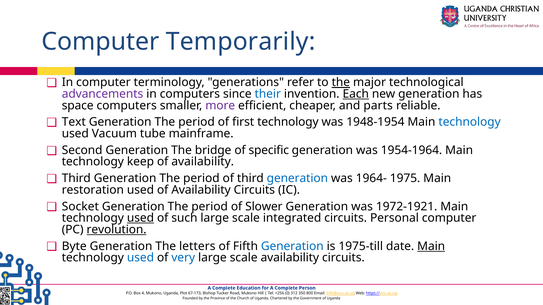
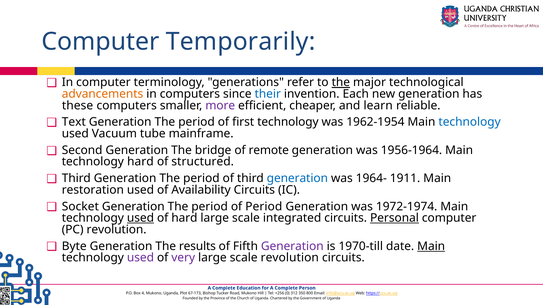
advancements colour: purple -> orange
Each underline: present -> none
space: space -> these
parts: parts -> learn
1948-1954: 1948-1954 -> 1962-1954
specific: specific -> remote
1954-1964: 1954-1964 -> 1956-1964
technology keep: keep -> hard
availability at (203, 162): availability -> structured
1975: 1975 -> 1911
of Slower: Slower -> Period
1972-1921: 1972-1921 -> 1972-1974
of such: such -> hard
Personal underline: none -> present
revolution at (117, 230) underline: present -> none
letters: letters -> results
Generation at (292, 246) colour: blue -> purple
1975-till: 1975-till -> 1970-till
used at (140, 258) colour: blue -> purple
very colour: blue -> purple
scale availability: availability -> revolution
